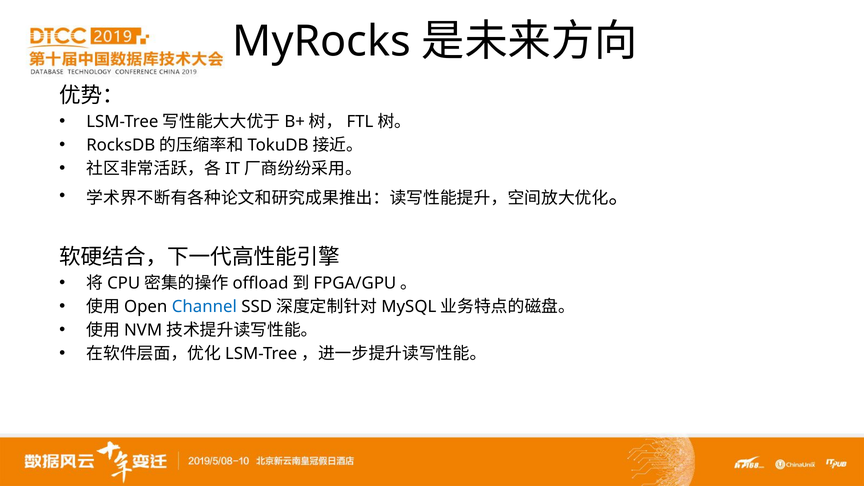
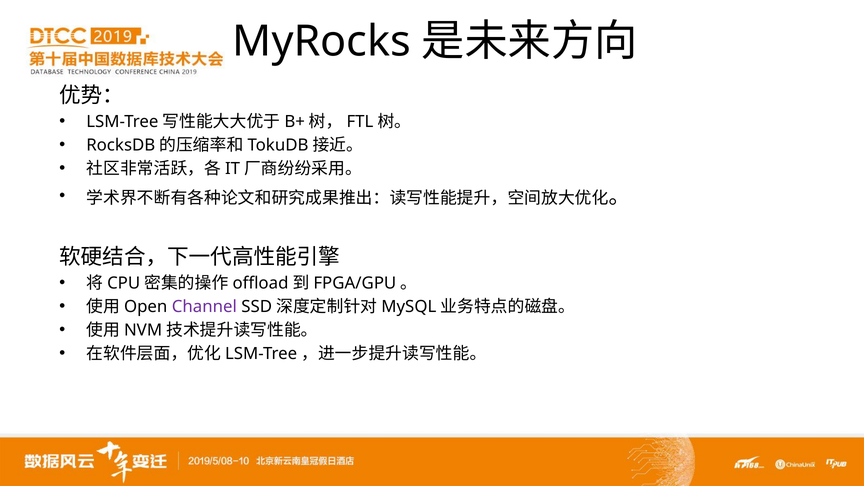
Channel colour: blue -> purple
